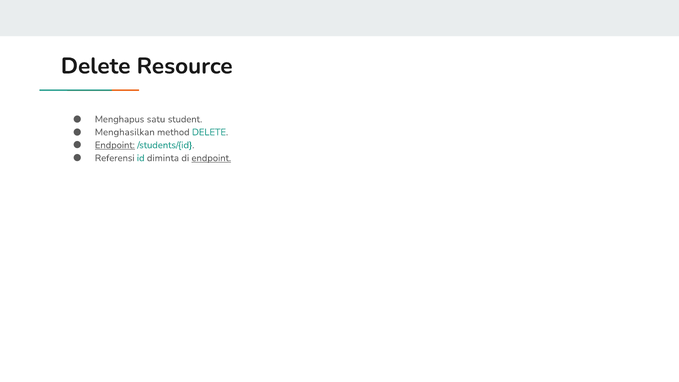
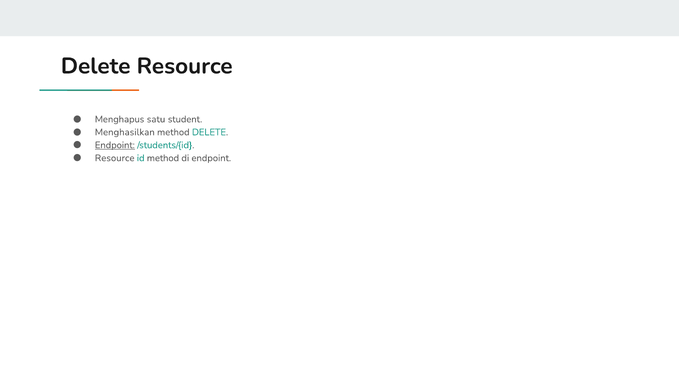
Referensi at (115, 158): Referensi -> Resource
id diminta: diminta -> method
endpoint at (211, 158) underline: present -> none
